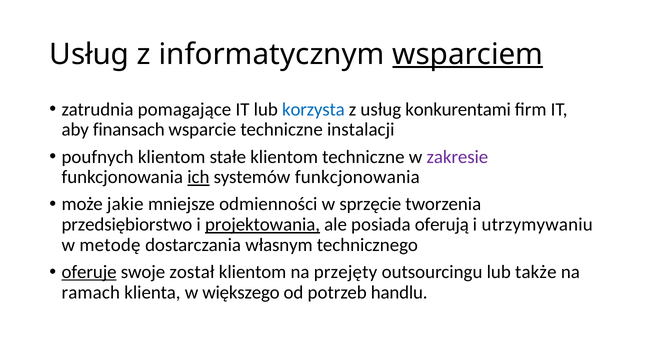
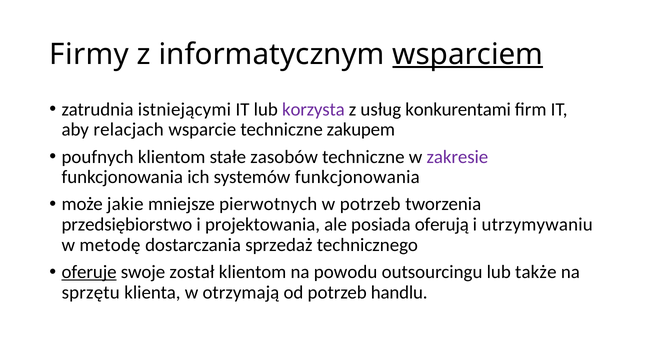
Usług at (89, 54): Usług -> Firmy
pomagające: pomagające -> istniejącymi
korzysta colour: blue -> purple
finansach: finansach -> relacjach
instalacji: instalacji -> zakupem
stałe klientom: klientom -> zasobów
ich underline: present -> none
odmienności: odmienności -> pierwotnych
w sprzęcie: sprzęcie -> potrzeb
projektowania underline: present -> none
własnym: własnym -> sprzedaż
przejęty: przejęty -> powodu
ramach: ramach -> sprzętu
większego: większego -> otrzymają
